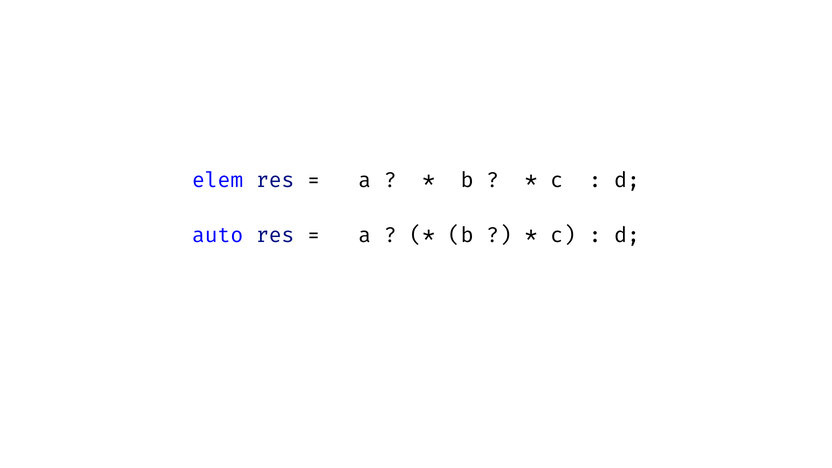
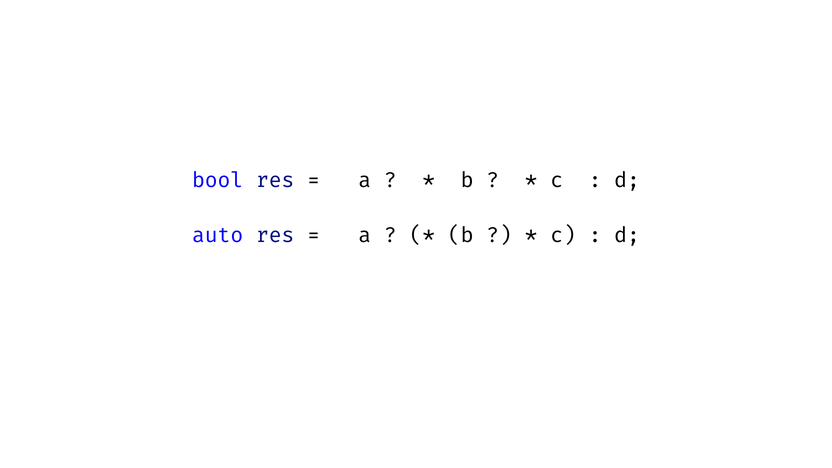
elem: elem -> bool
